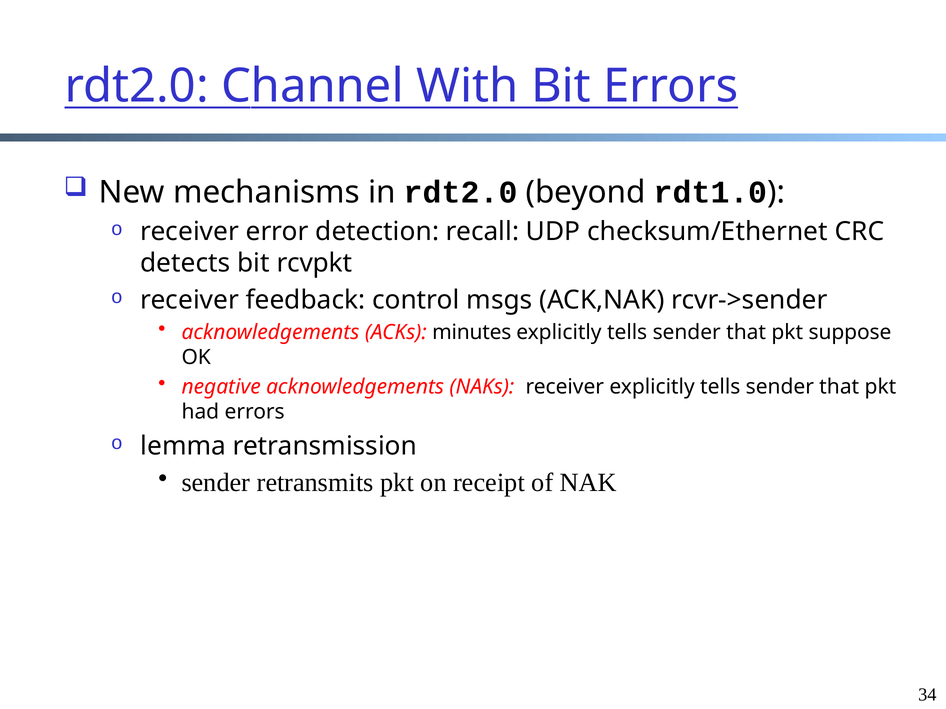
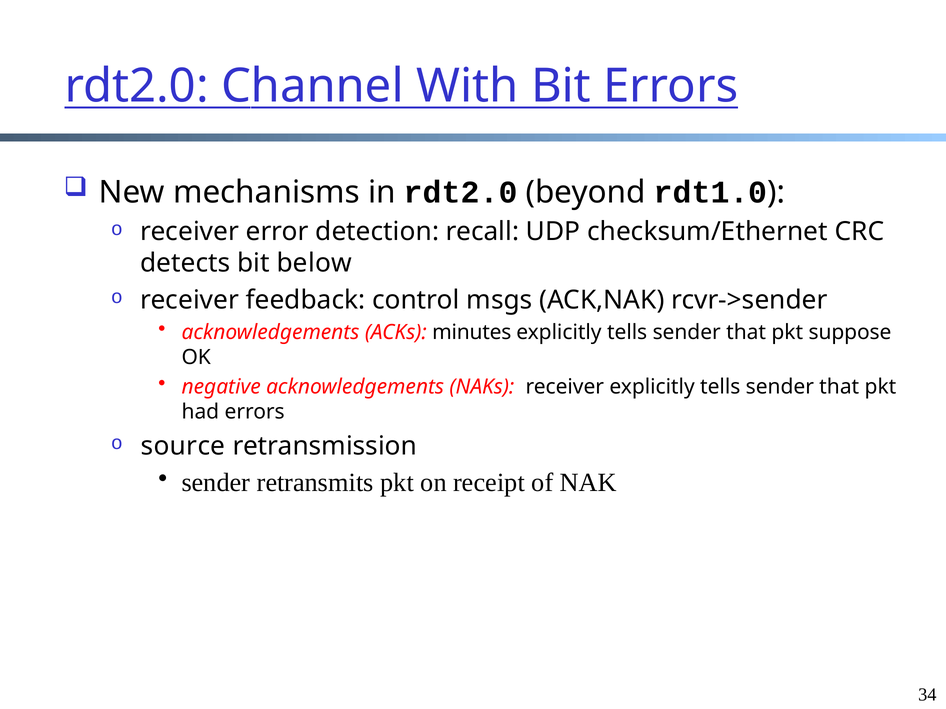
rcvpkt: rcvpkt -> below
lemma: lemma -> source
